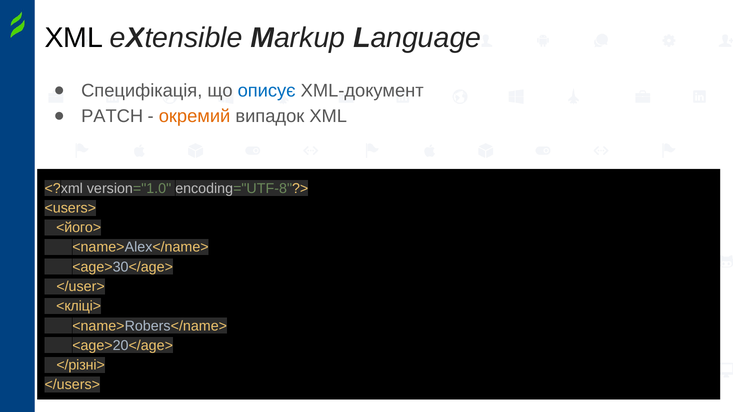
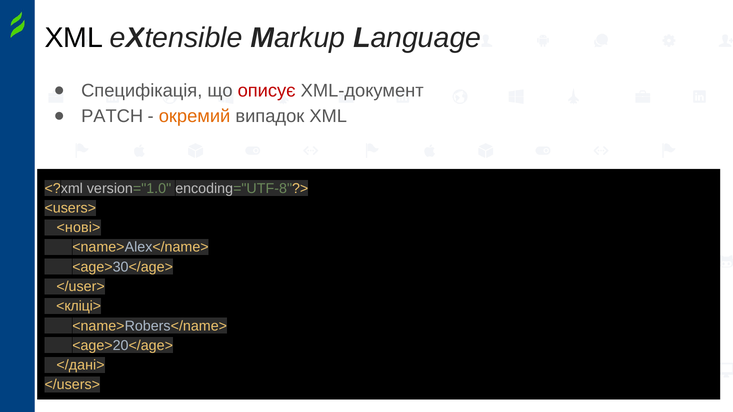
описує colour: blue -> red
<його>: <його> -> <нові>
</різні>: </різні> -> </дані>
